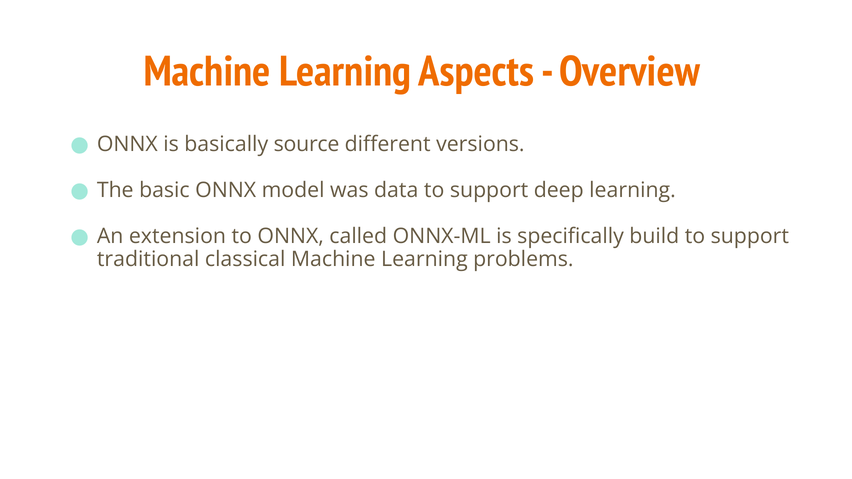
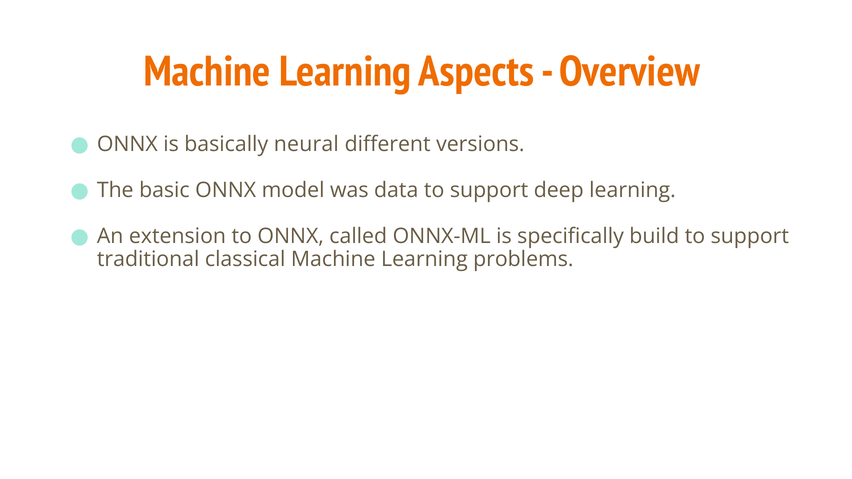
source: source -> neural
